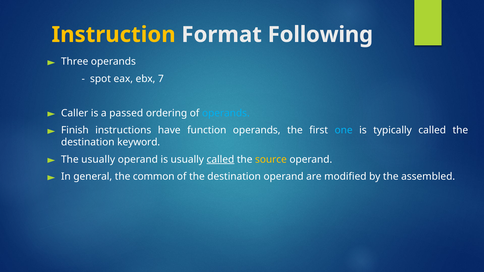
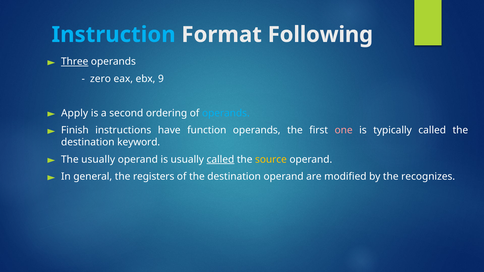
Instruction colour: yellow -> light blue
Three underline: none -> present
spot: spot -> zero
7: 7 -> 9
Caller: Caller -> Apply
passed: passed -> second
one colour: light blue -> pink
common: common -> registers
assembled: assembled -> recognizes
